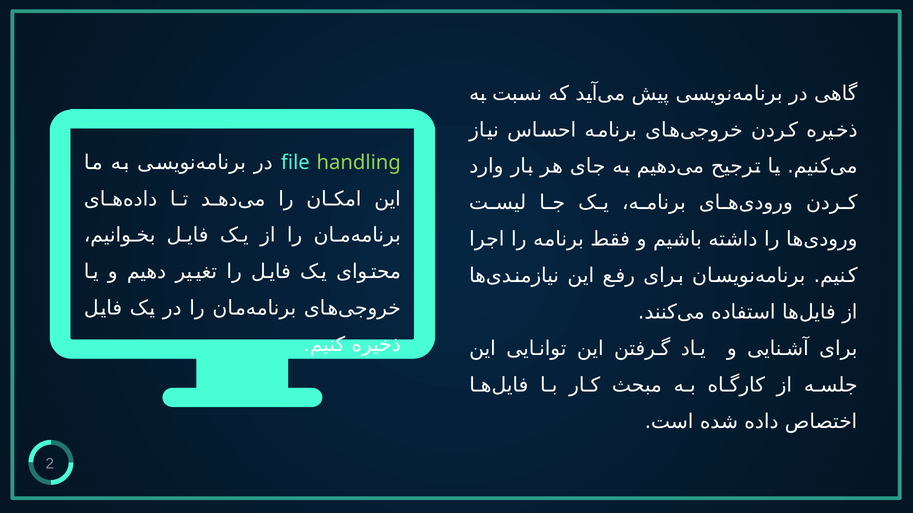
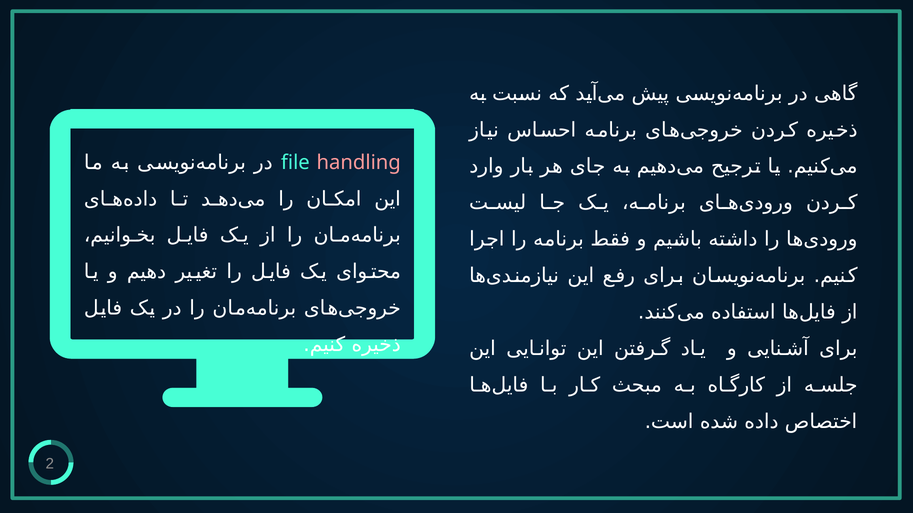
handling colour: light green -> pink
